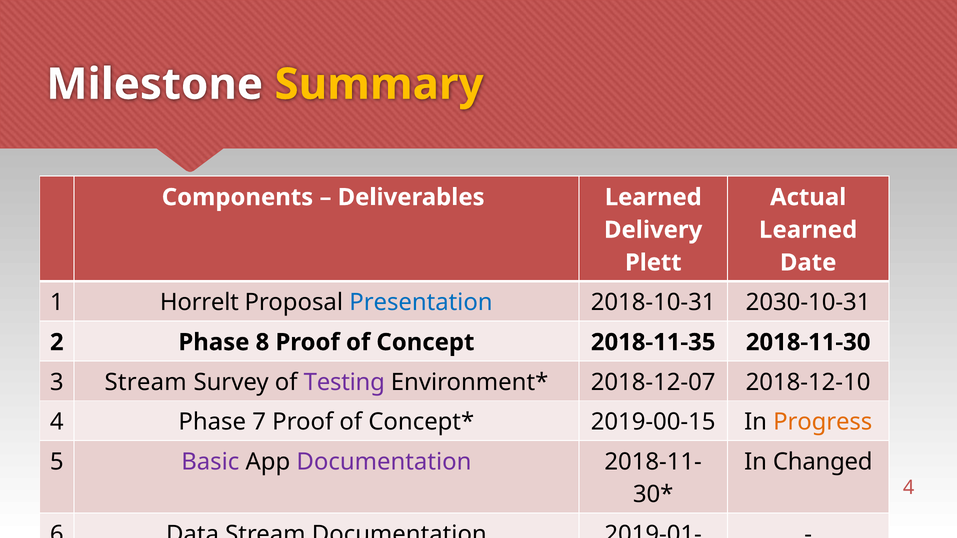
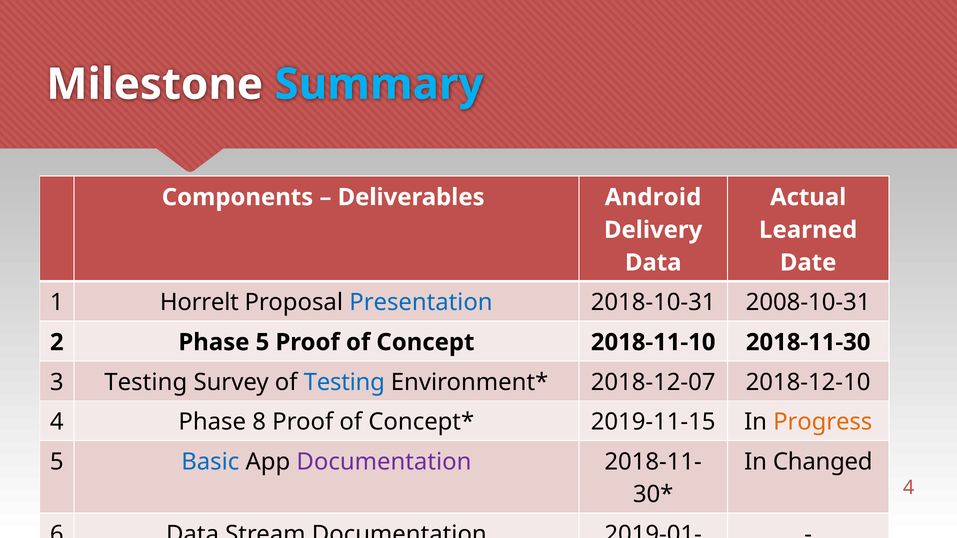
Summary colour: yellow -> light blue
Deliverables Learned: Learned -> Android
Plett at (653, 263): Plett -> Data
2030-10-31: 2030-10-31 -> 2008-10-31
Phase 8: 8 -> 5
2018-11-35: 2018-11-35 -> 2018-11-10
3 Stream: Stream -> Testing
Testing at (344, 382) colour: purple -> blue
Phase 7: 7 -> 8
2019-00-15: 2019-00-15 -> 2019-11-15
Basic colour: purple -> blue
